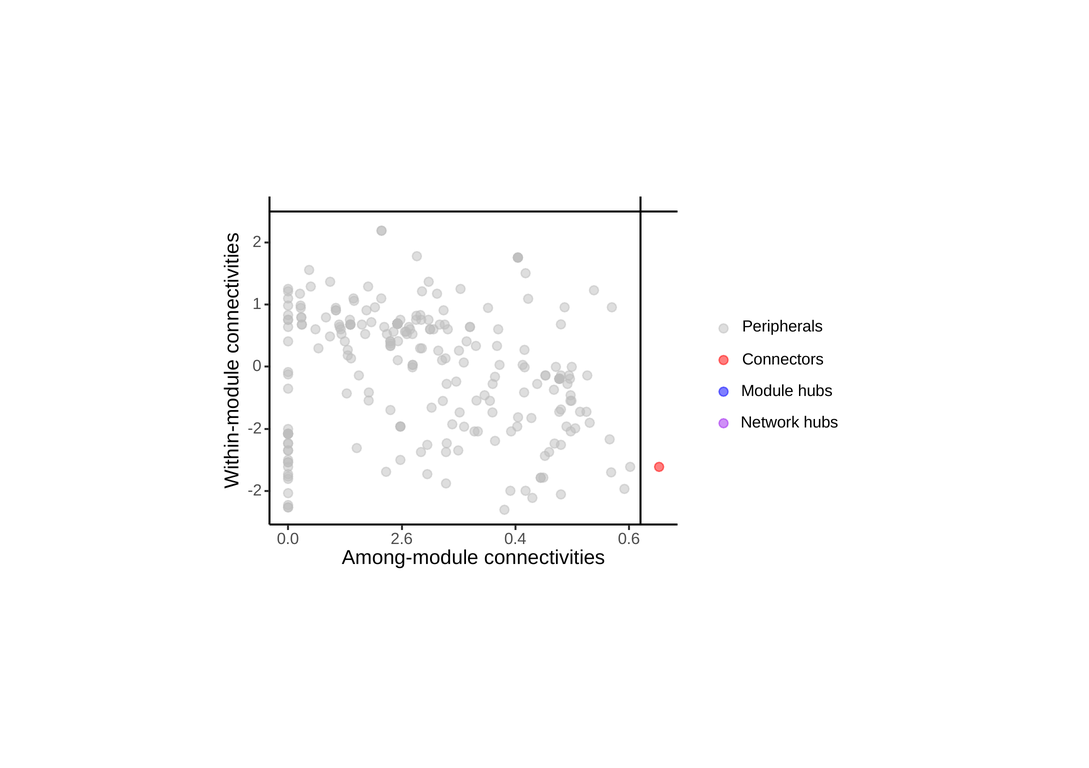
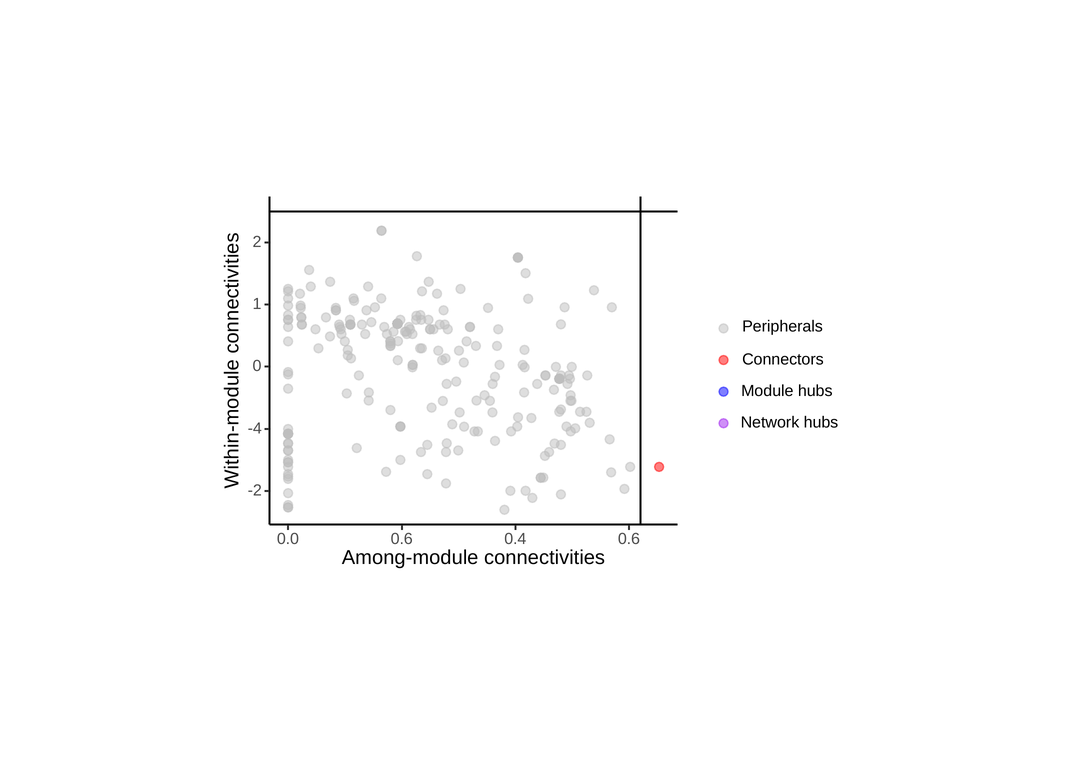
-2 at (255, 428): -2 -> -4
0.0 2.6: 2.6 -> 0.6
